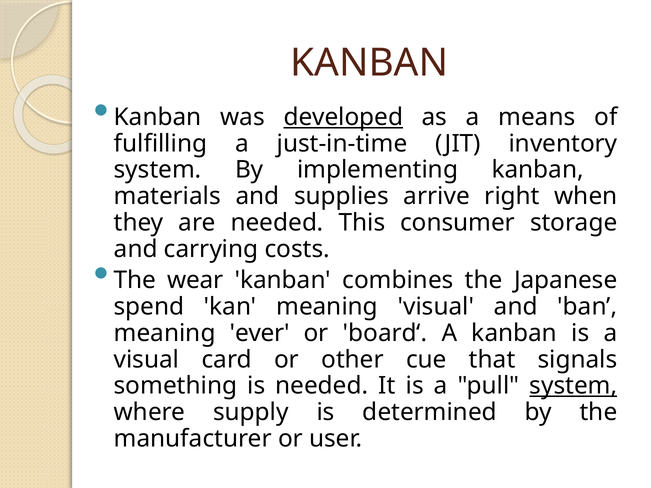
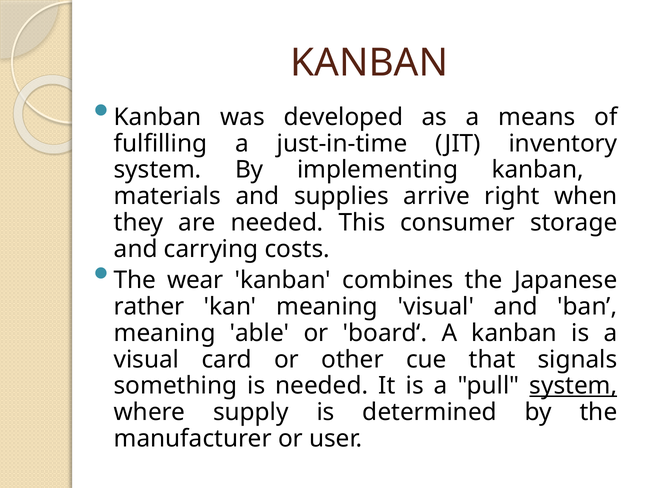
developed underline: present -> none
spend: spend -> rather
ever: ever -> able
